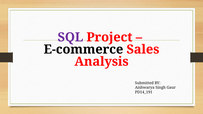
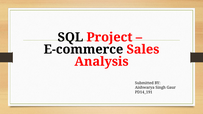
SQL colour: purple -> black
